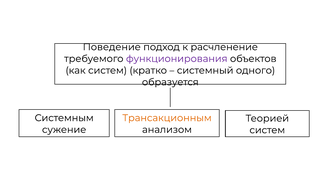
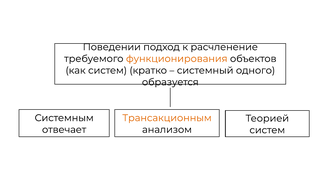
Поведение: Поведение -> Поведении
функционирования colour: purple -> orange
сужение: сужение -> отвечает
